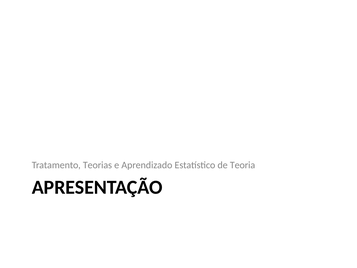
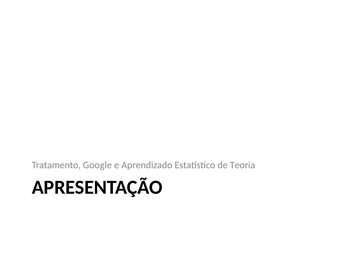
Teorias: Teorias -> Google
